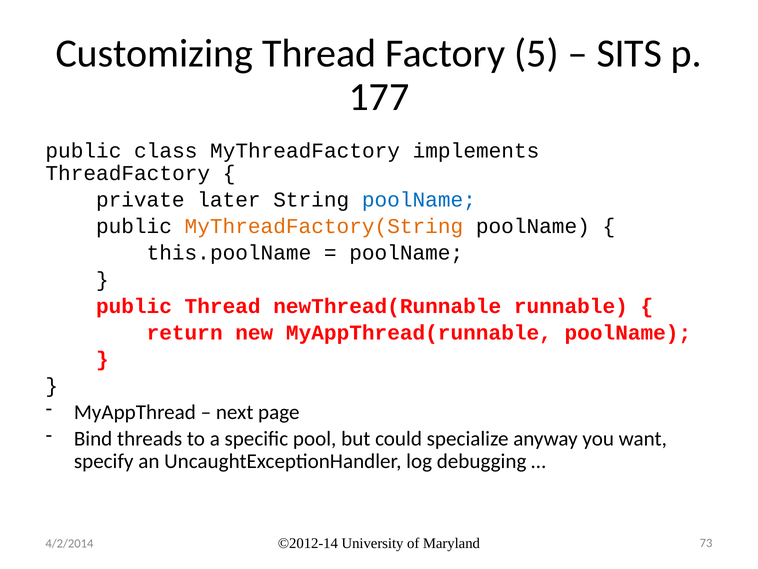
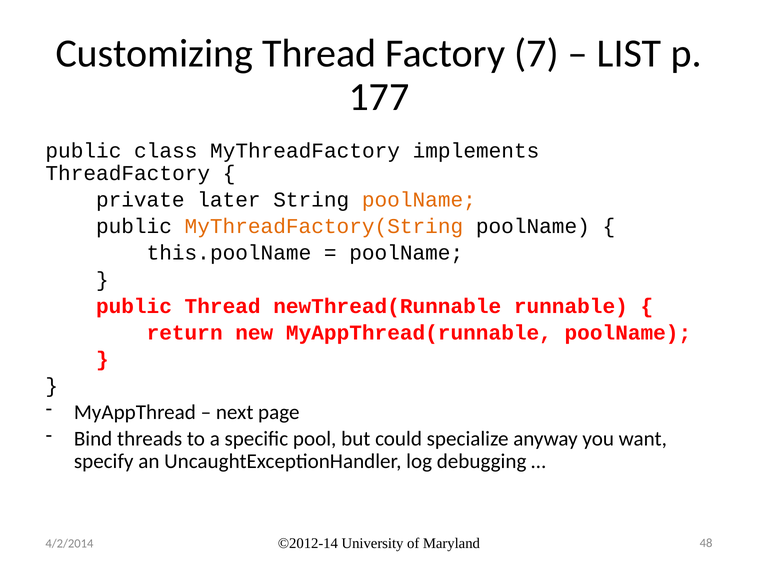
5: 5 -> 7
SITS: SITS -> LIST
poolName at (419, 200) colour: blue -> orange
73: 73 -> 48
